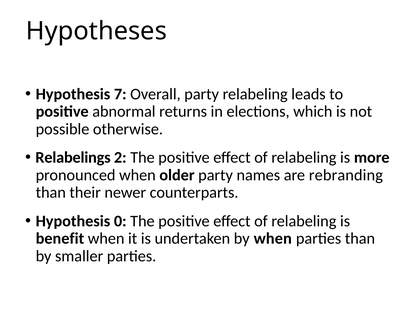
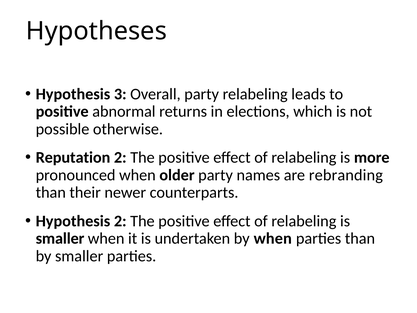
7: 7 -> 3
Relabelings: Relabelings -> Reputation
Hypothesis 0: 0 -> 2
benefit at (60, 238): benefit -> smaller
